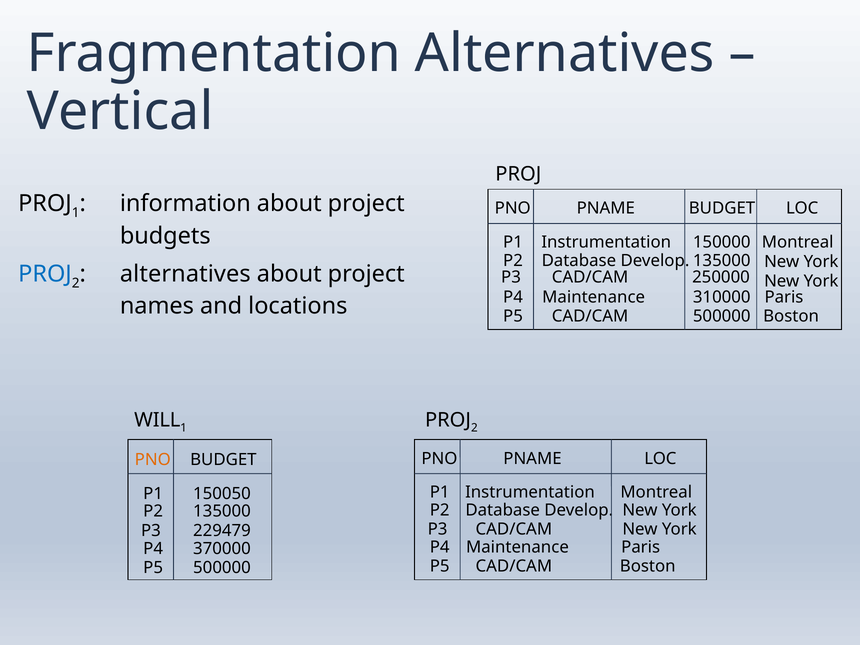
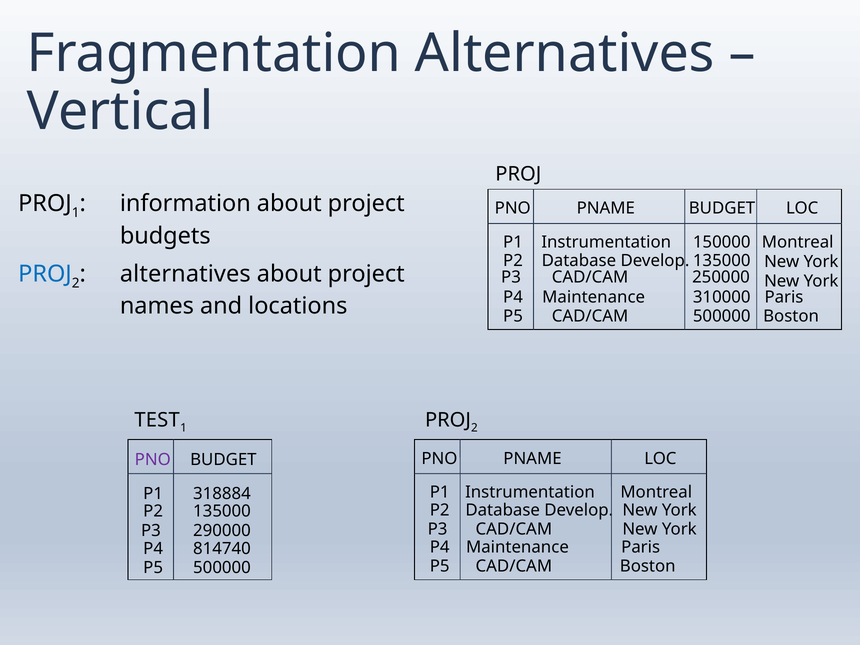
WILL: WILL -> TEST
PNO at (153, 460) colour: orange -> purple
150050: 150050 -> 318884
229479: 229479 -> 290000
370000: 370000 -> 814740
